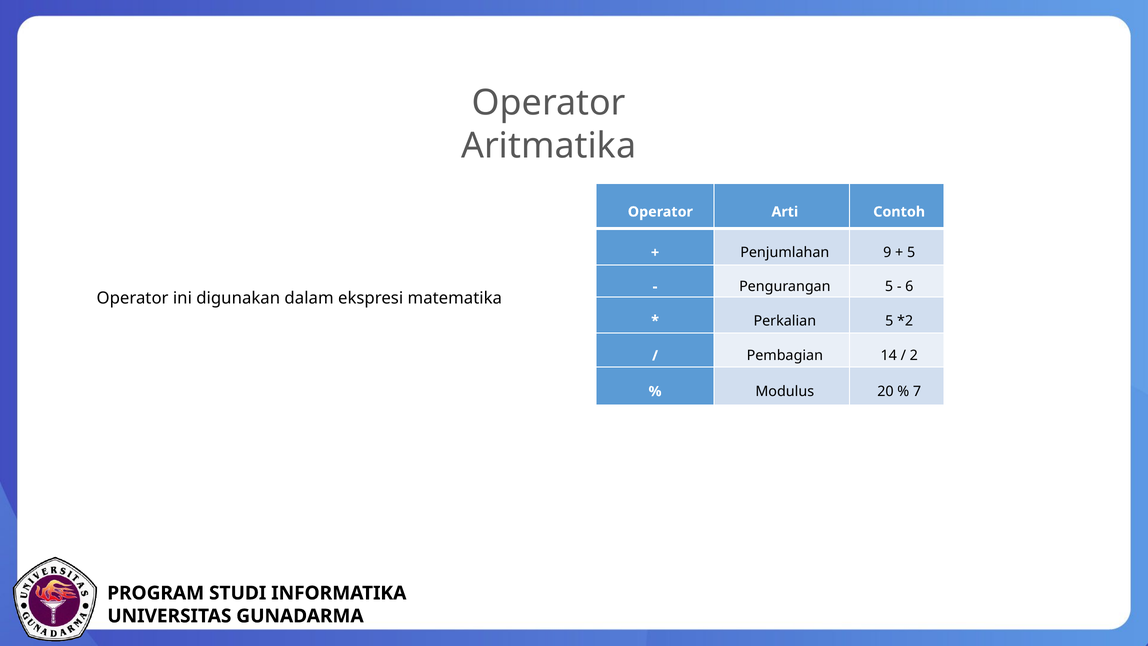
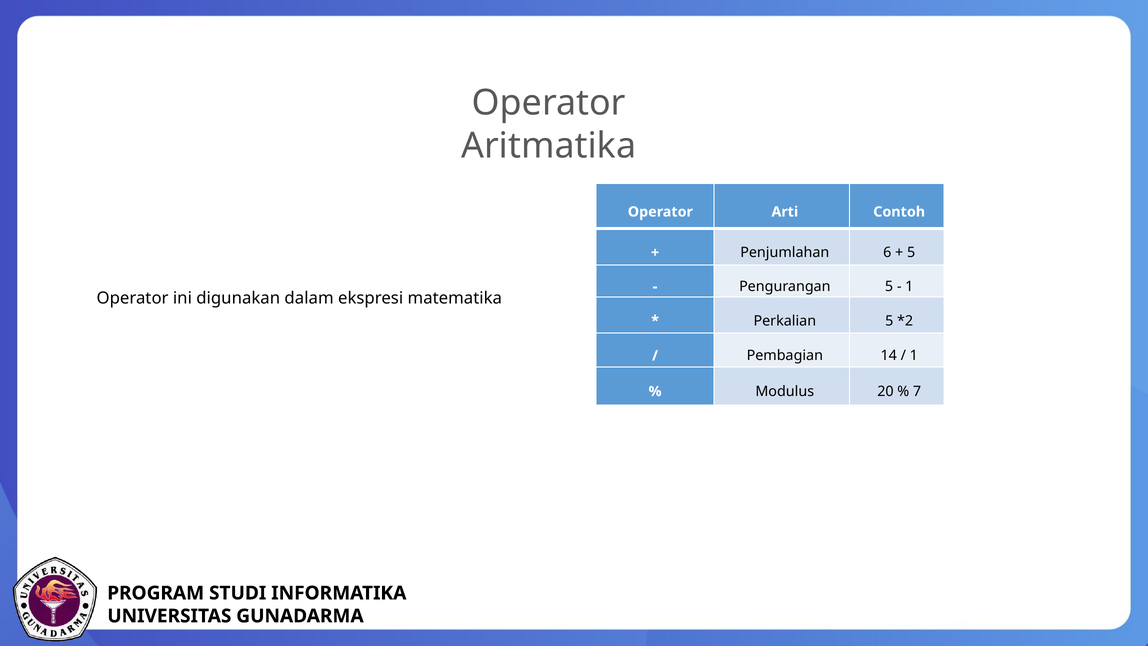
9: 9 -> 6
6 at (909, 287): 6 -> 1
2 at (914, 356): 2 -> 1
